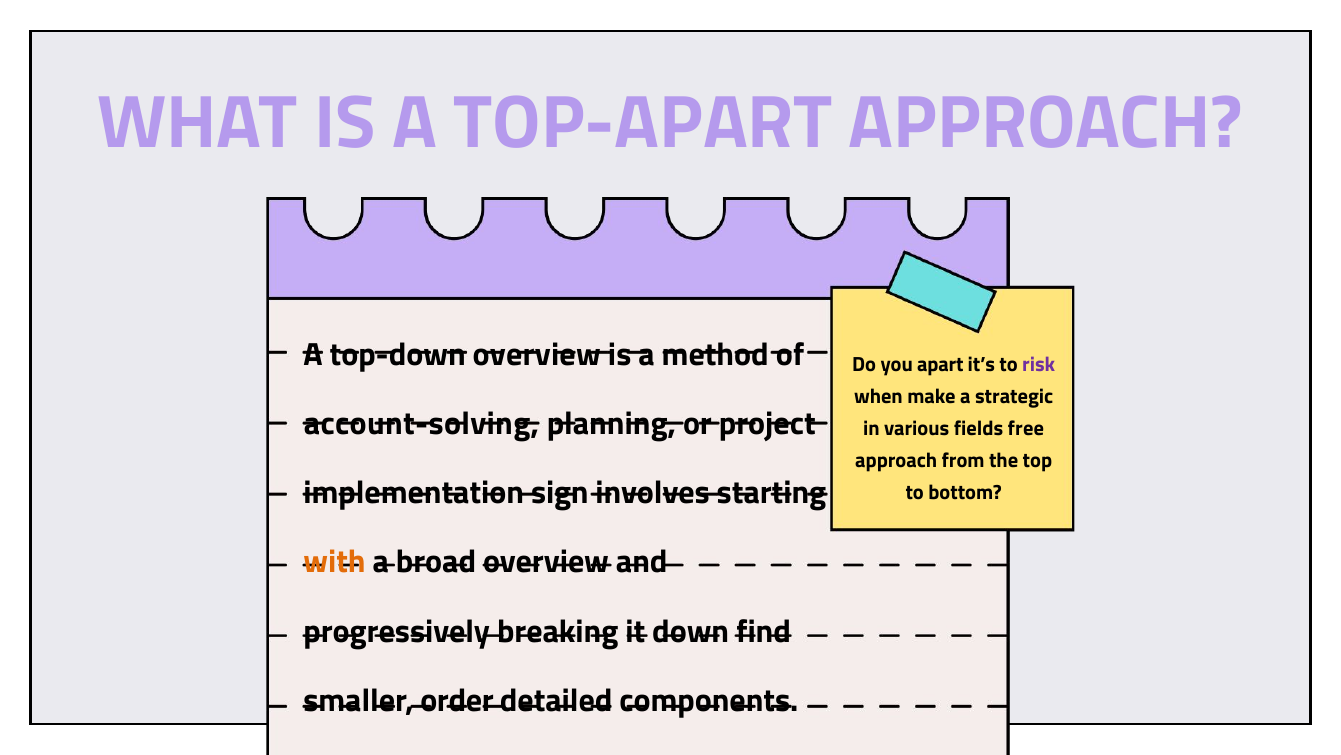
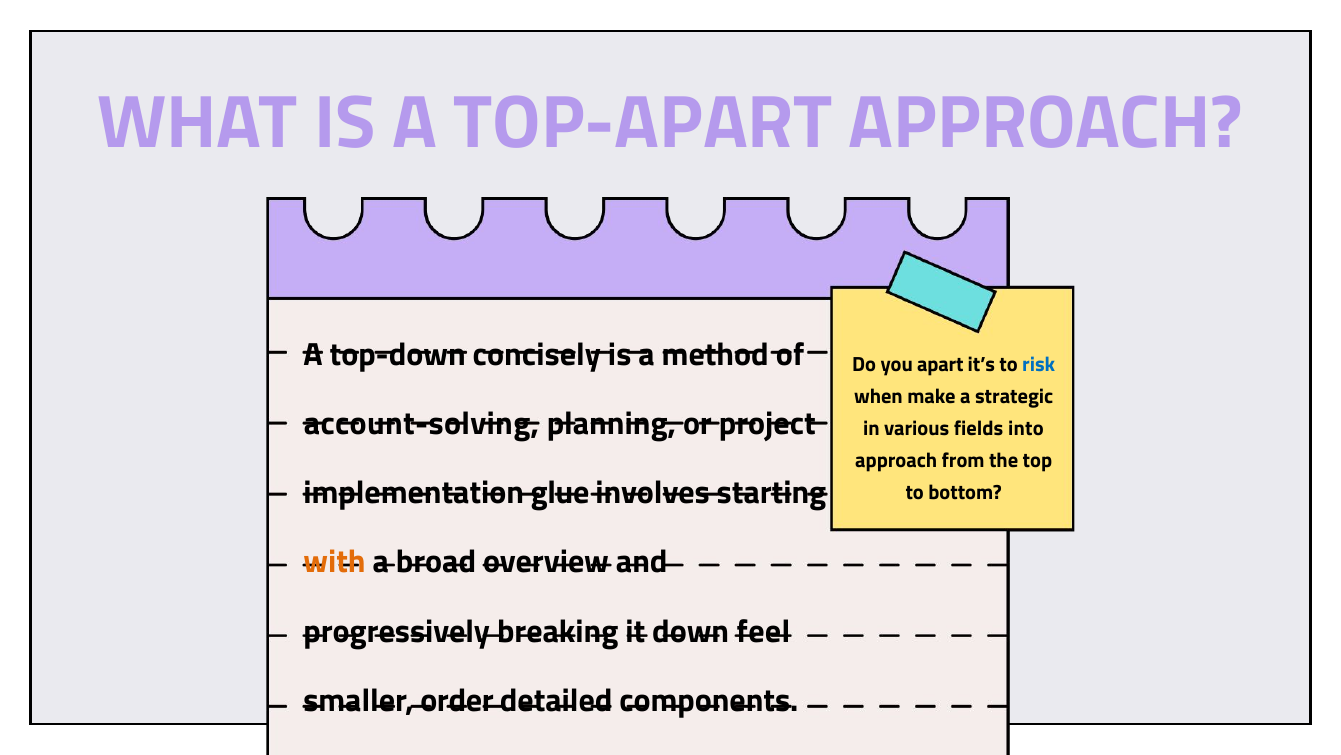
top-down overview: overview -> concisely
risk colour: purple -> blue
free: free -> into
sign: sign -> glue
find: find -> feel
